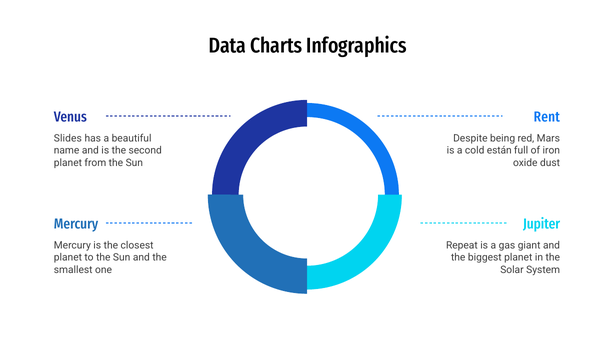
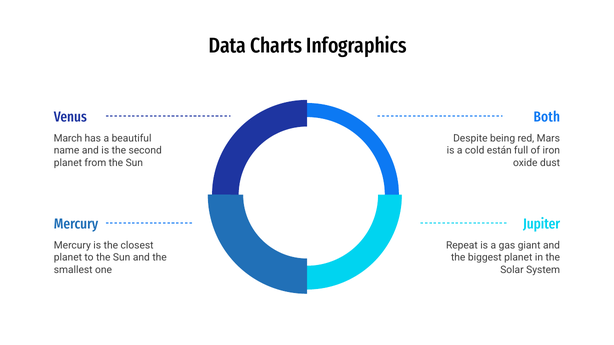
Rent: Rent -> Both
Slides: Slides -> March
